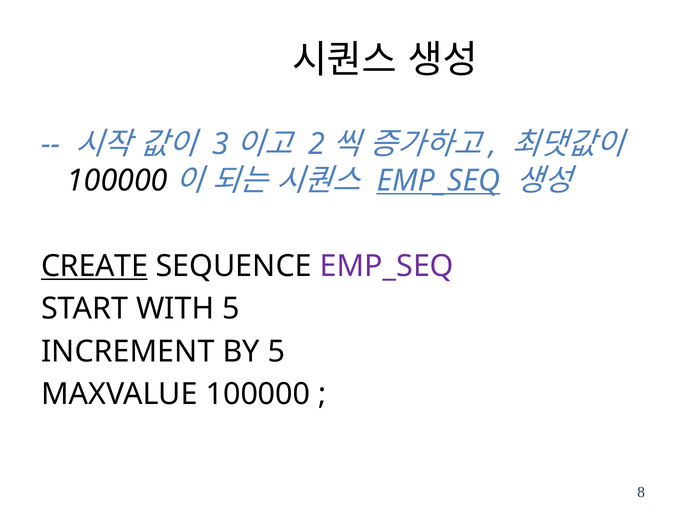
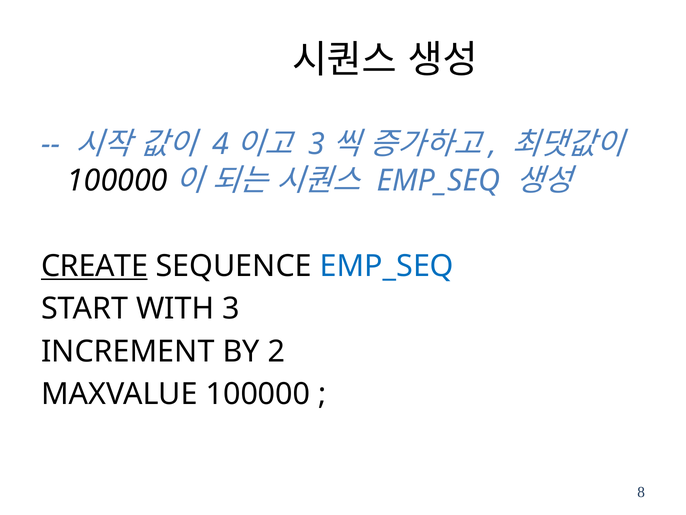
3: 3 -> 4
2 at (317, 144): 2 -> 3
EMP_SEQ at (438, 181) underline: present -> none
EMP_SEQ at (387, 266) colour: purple -> blue
WITH 5: 5 -> 3
BY 5: 5 -> 2
